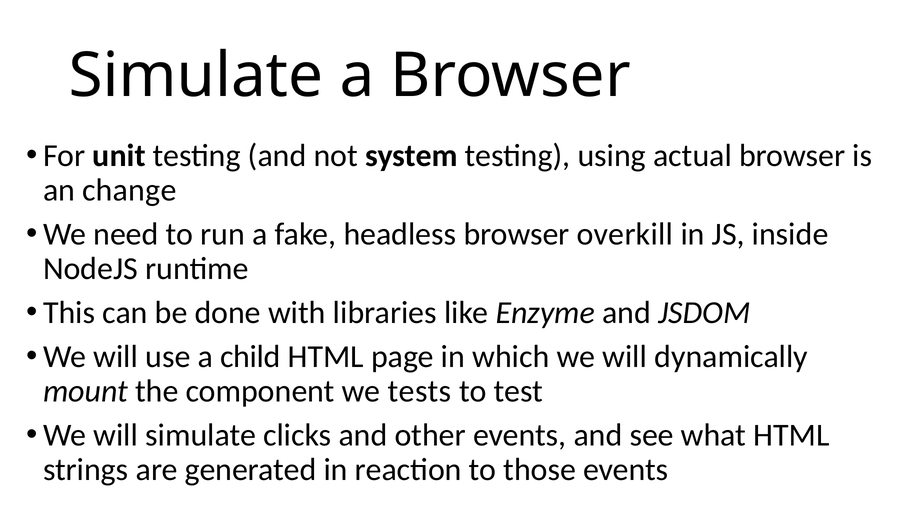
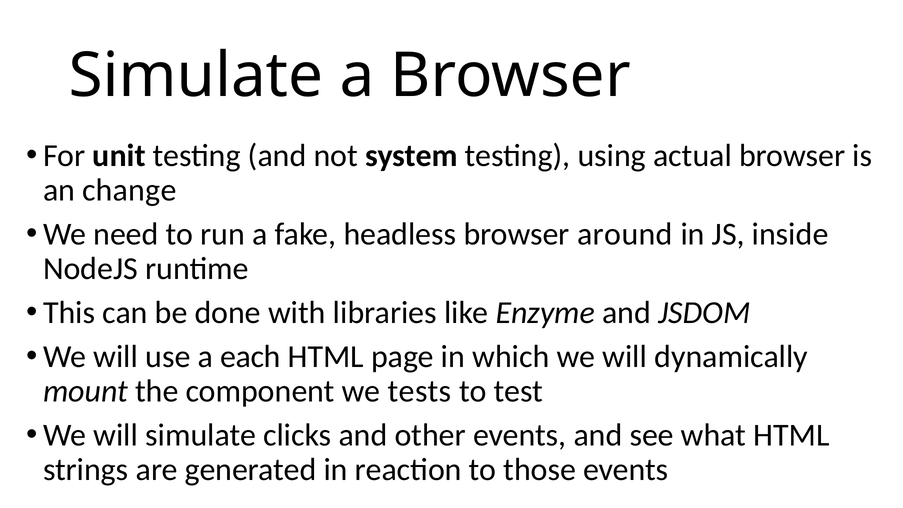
overkill: overkill -> around
child: child -> each
